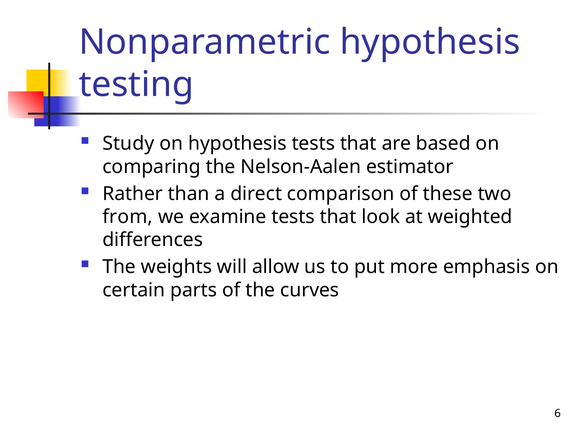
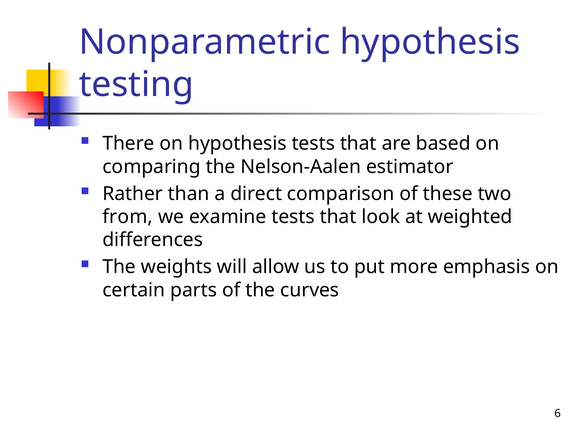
Study: Study -> There
